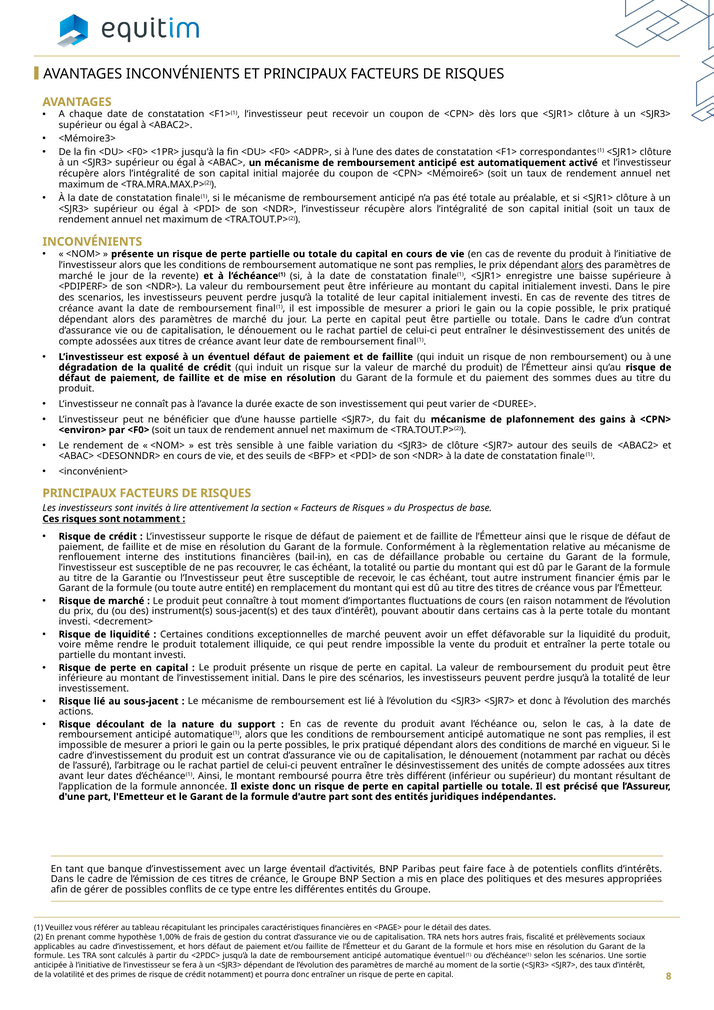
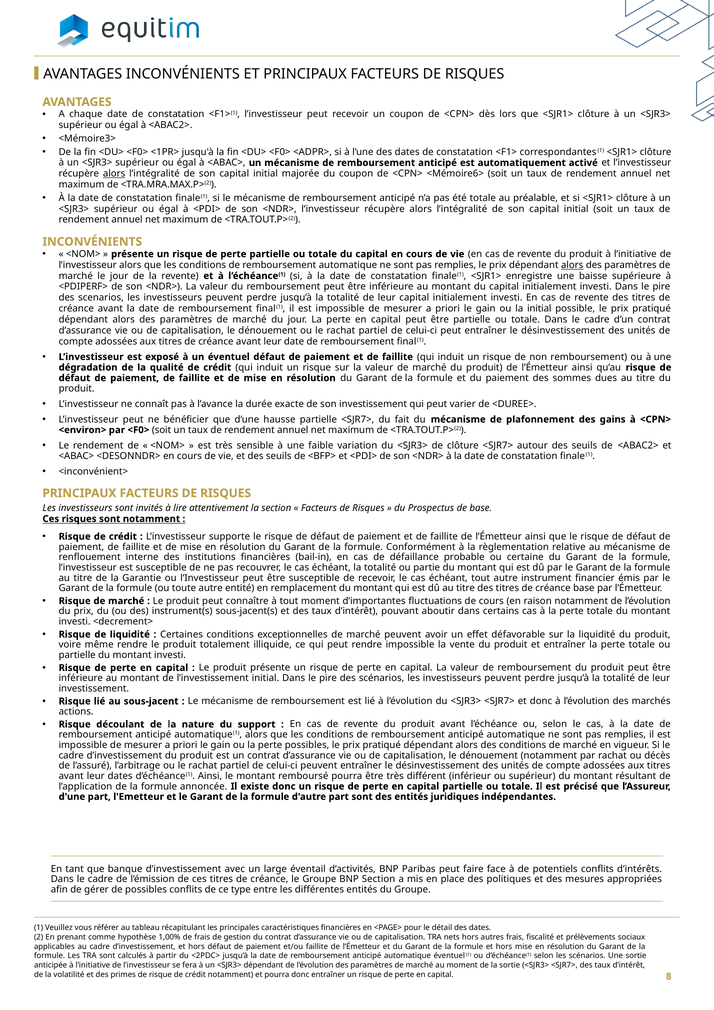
alors at (114, 174) underline: none -> present
la copie: copie -> initial
créance vous: vous -> base
